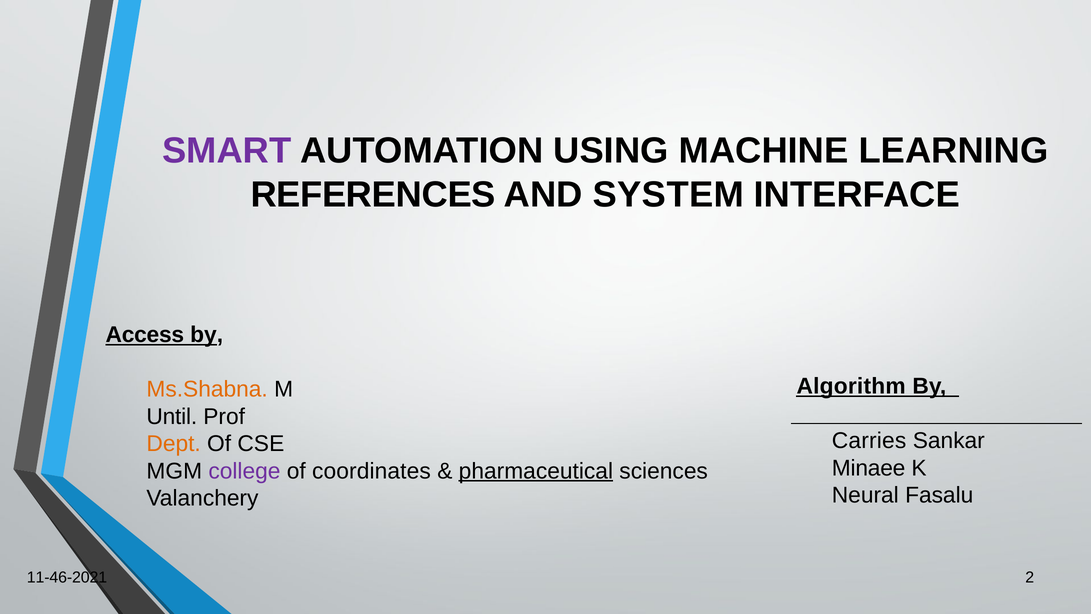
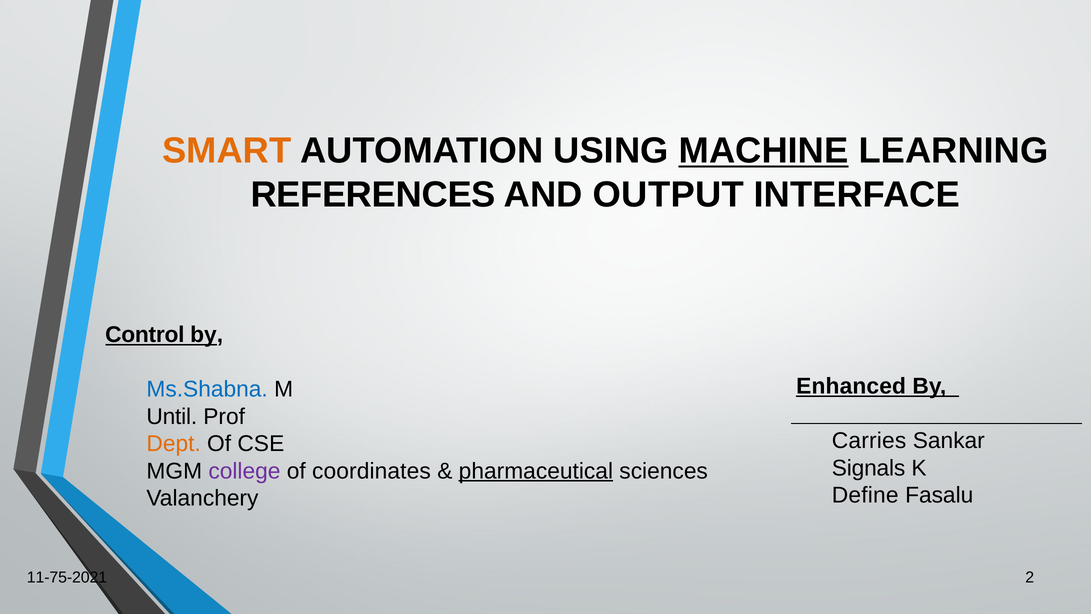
SMART colour: purple -> orange
MACHINE underline: none -> present
SYSTEM: SYSTEM -> OUTPUT
Access: Access -> Control
Algorithm: Algorithm -> Enhanced
Ms.Shabna colour: orange -> blue
Minaee: Minaee -> Signals
Neural: Neural -> Define
11-46-2021: 11-46-2021 -> 11-75-2021
